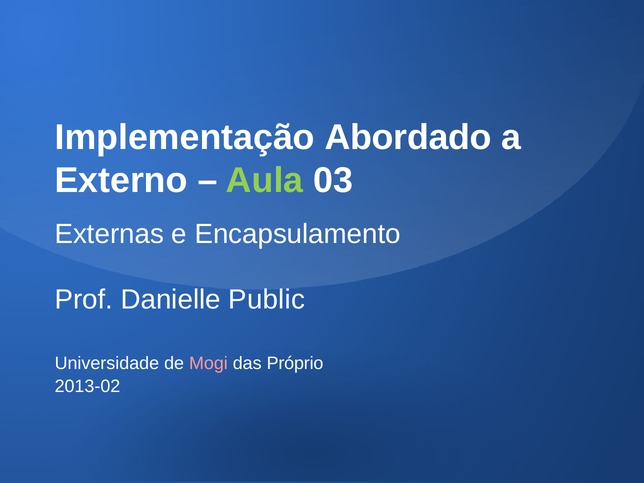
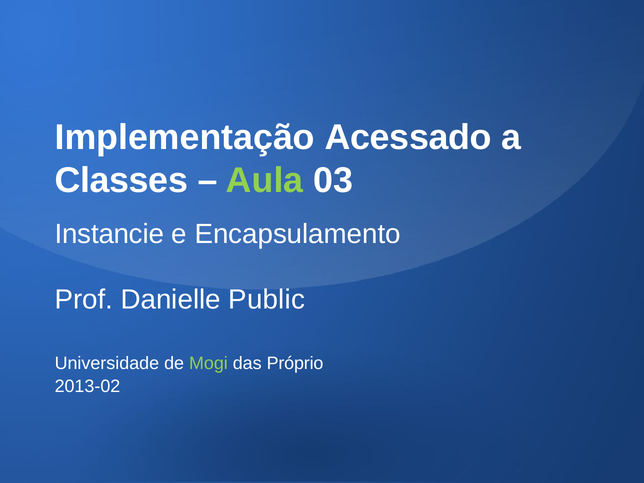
Abordado: Abordado -> Acessado
Externo: Externo -> Classes
Externas: Externas -> Instancie
Mogi colour: pink -> light green
